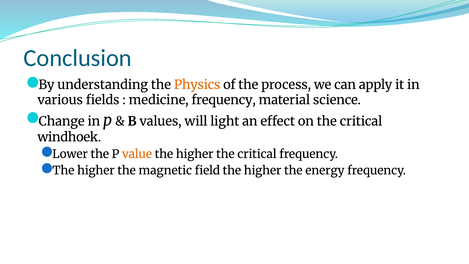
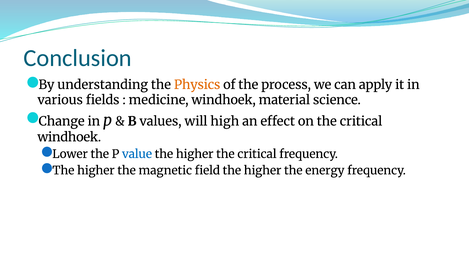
medicine frequency: frequency -> windhoek
light: light -> high
value colour: orange -> blue
